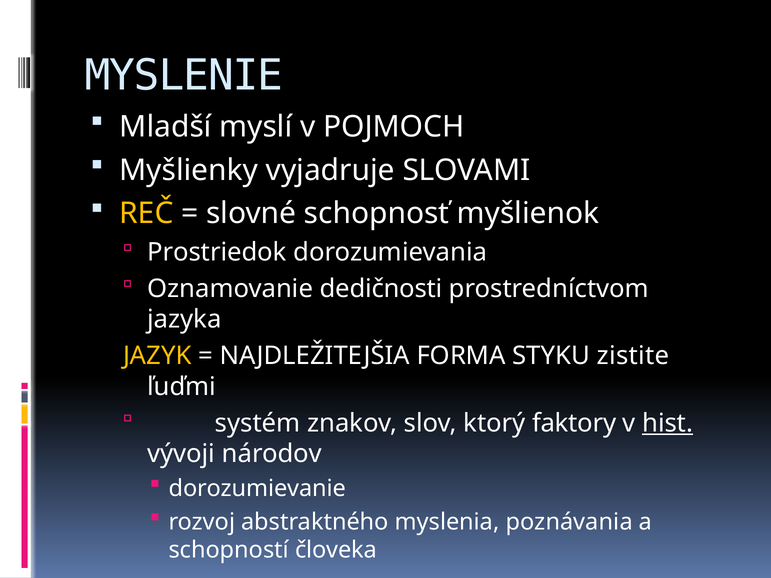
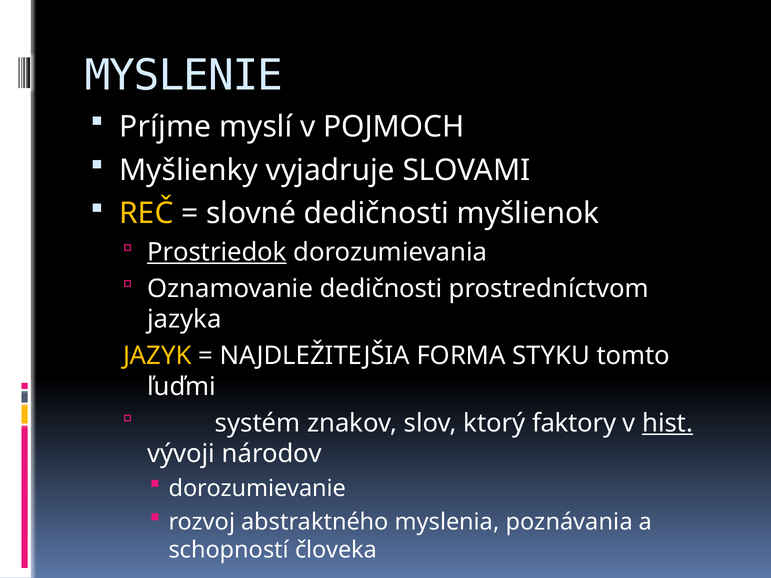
Mladší: Mladší -> Príjme
slovné schopnosť: schopnosť -> dedičnosti
Prostriedok underline: none -> present
zistite: zistite -> tomto
